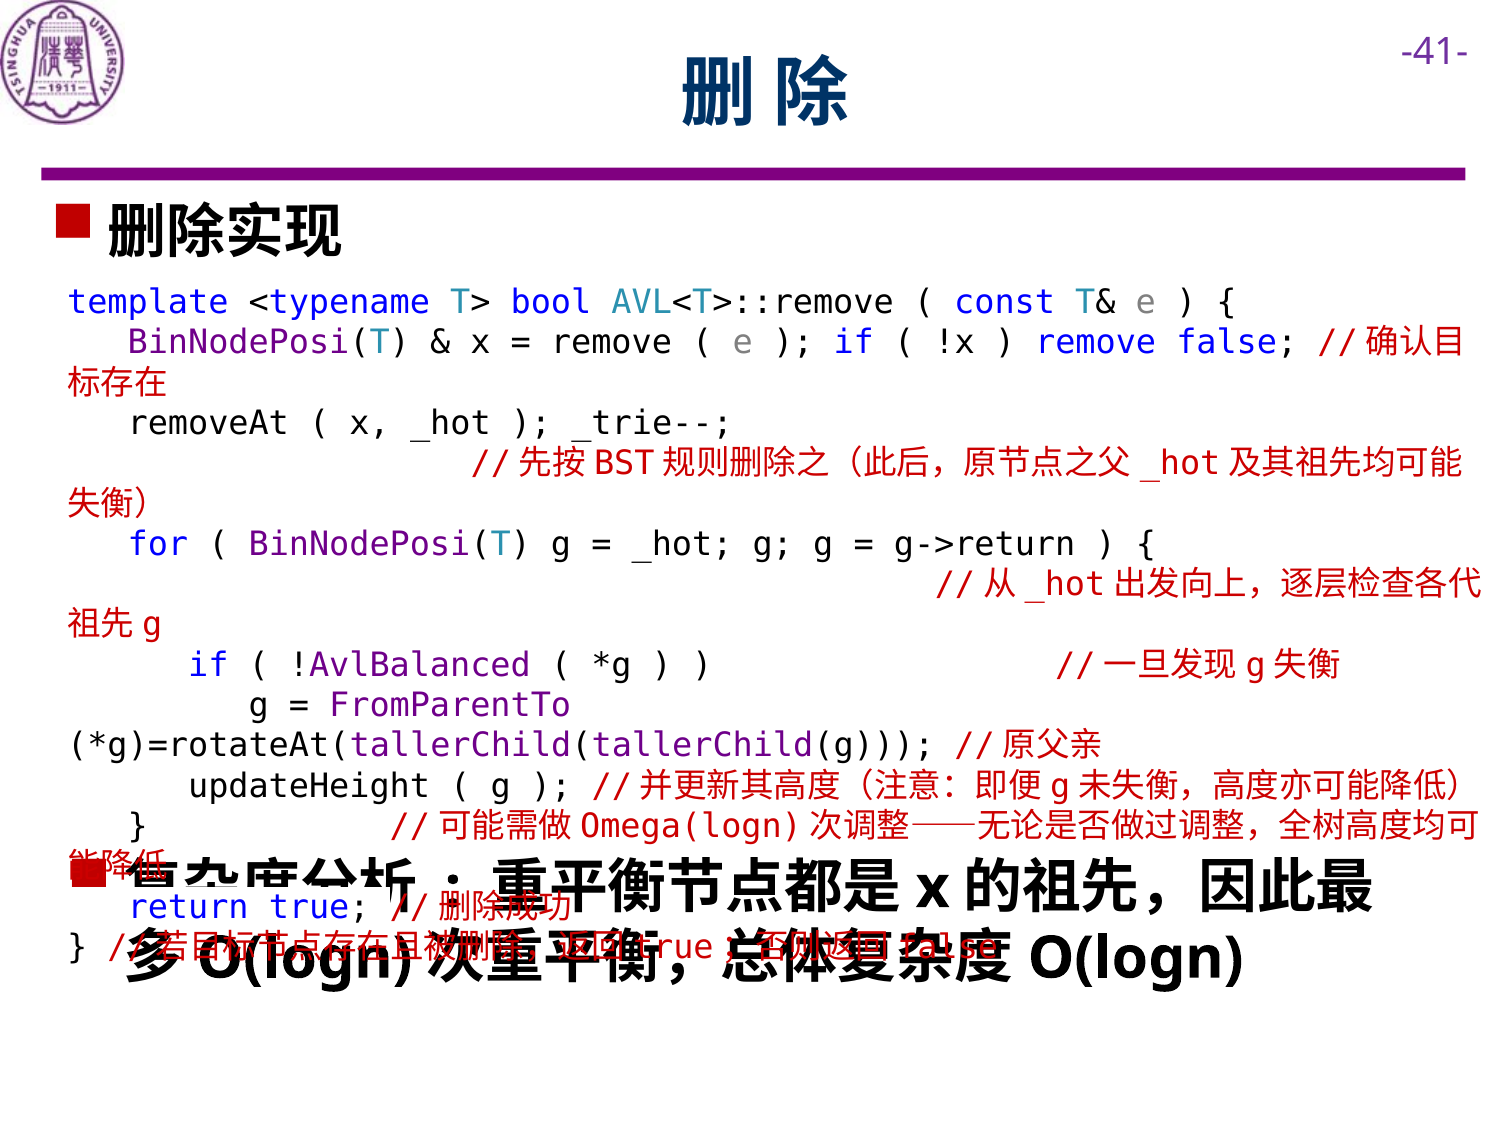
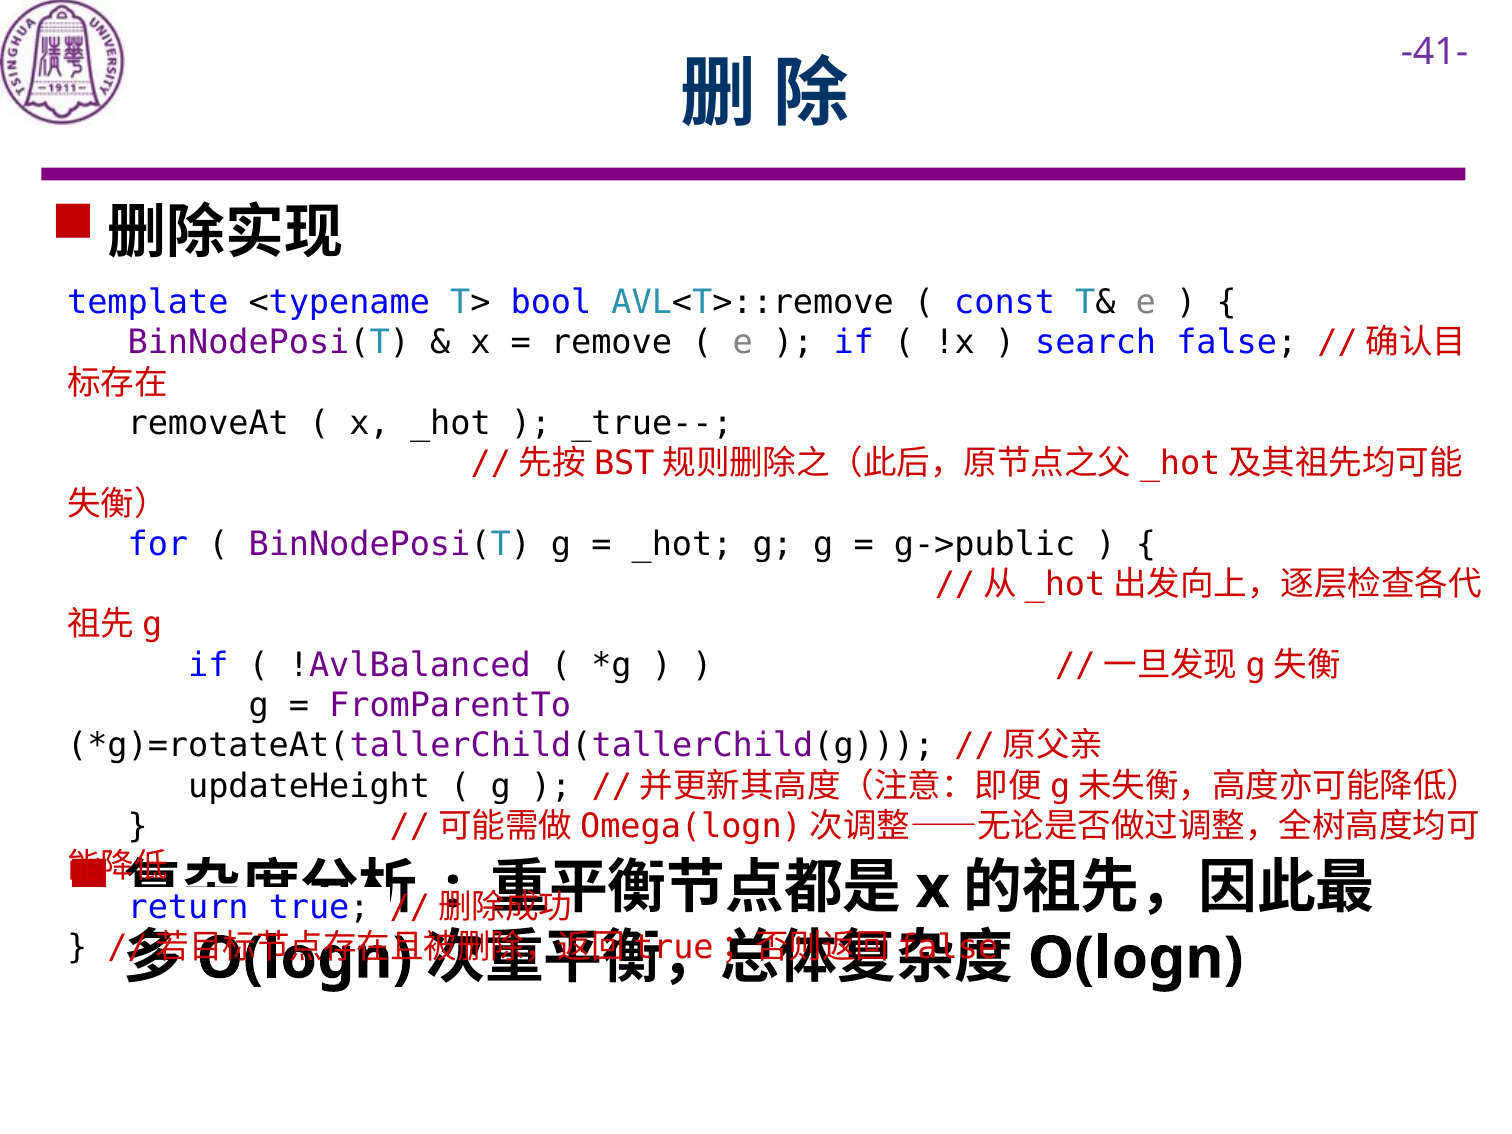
remove at (1096, 343): remove -> search
_trie--: _trie-- -> _true--
g->return: g->return -> g->public
